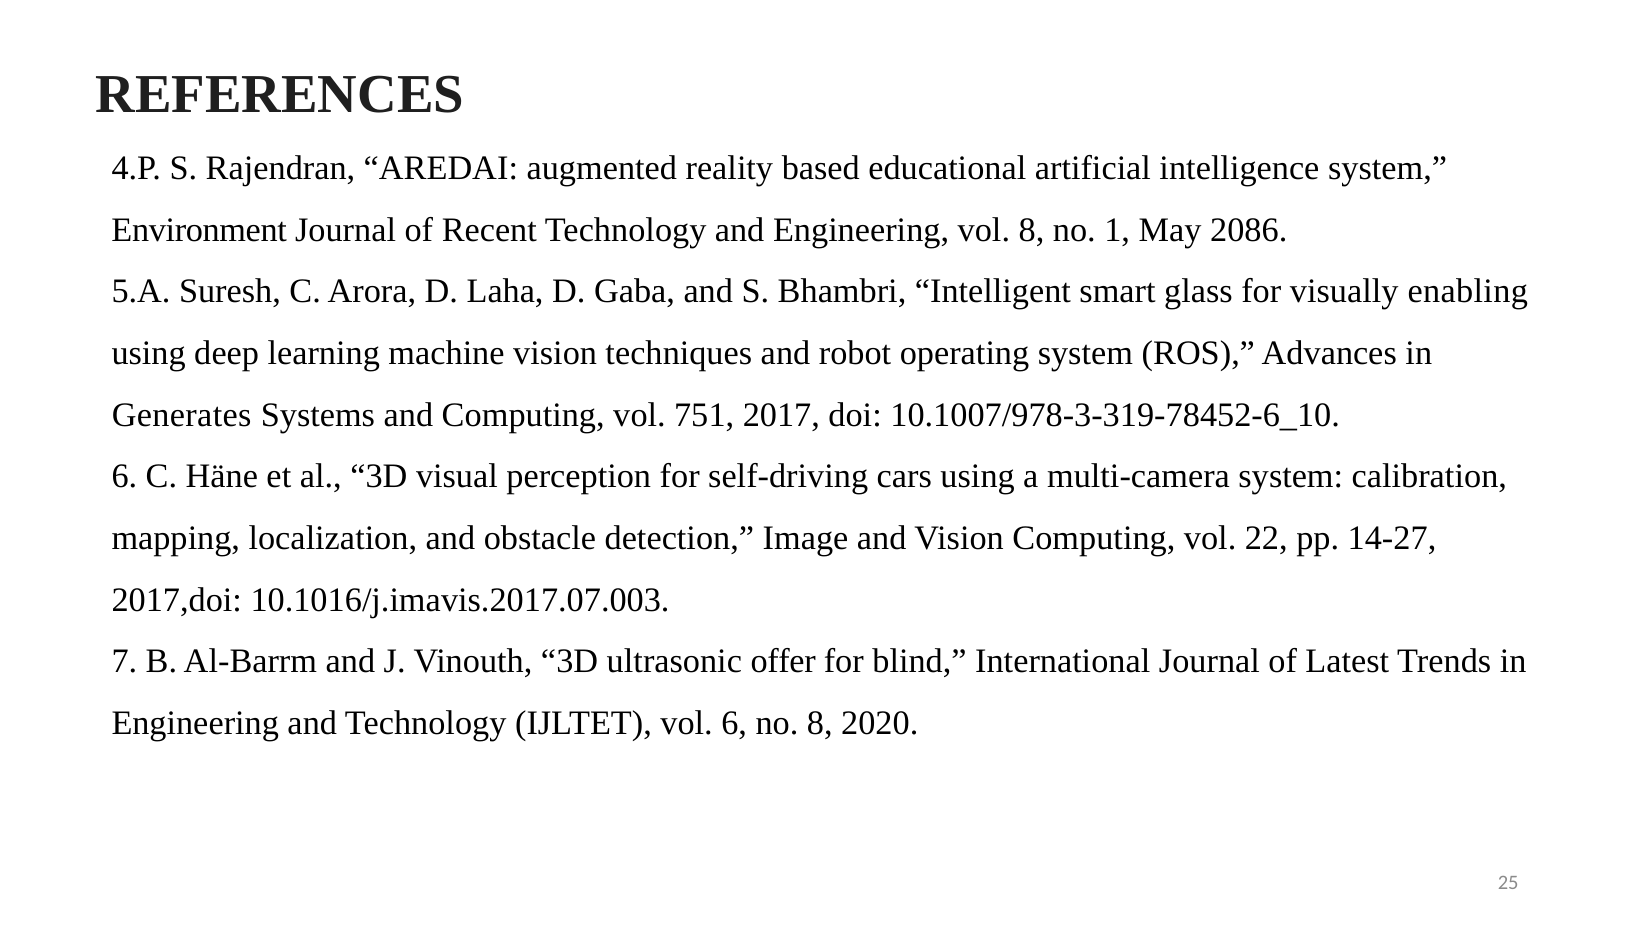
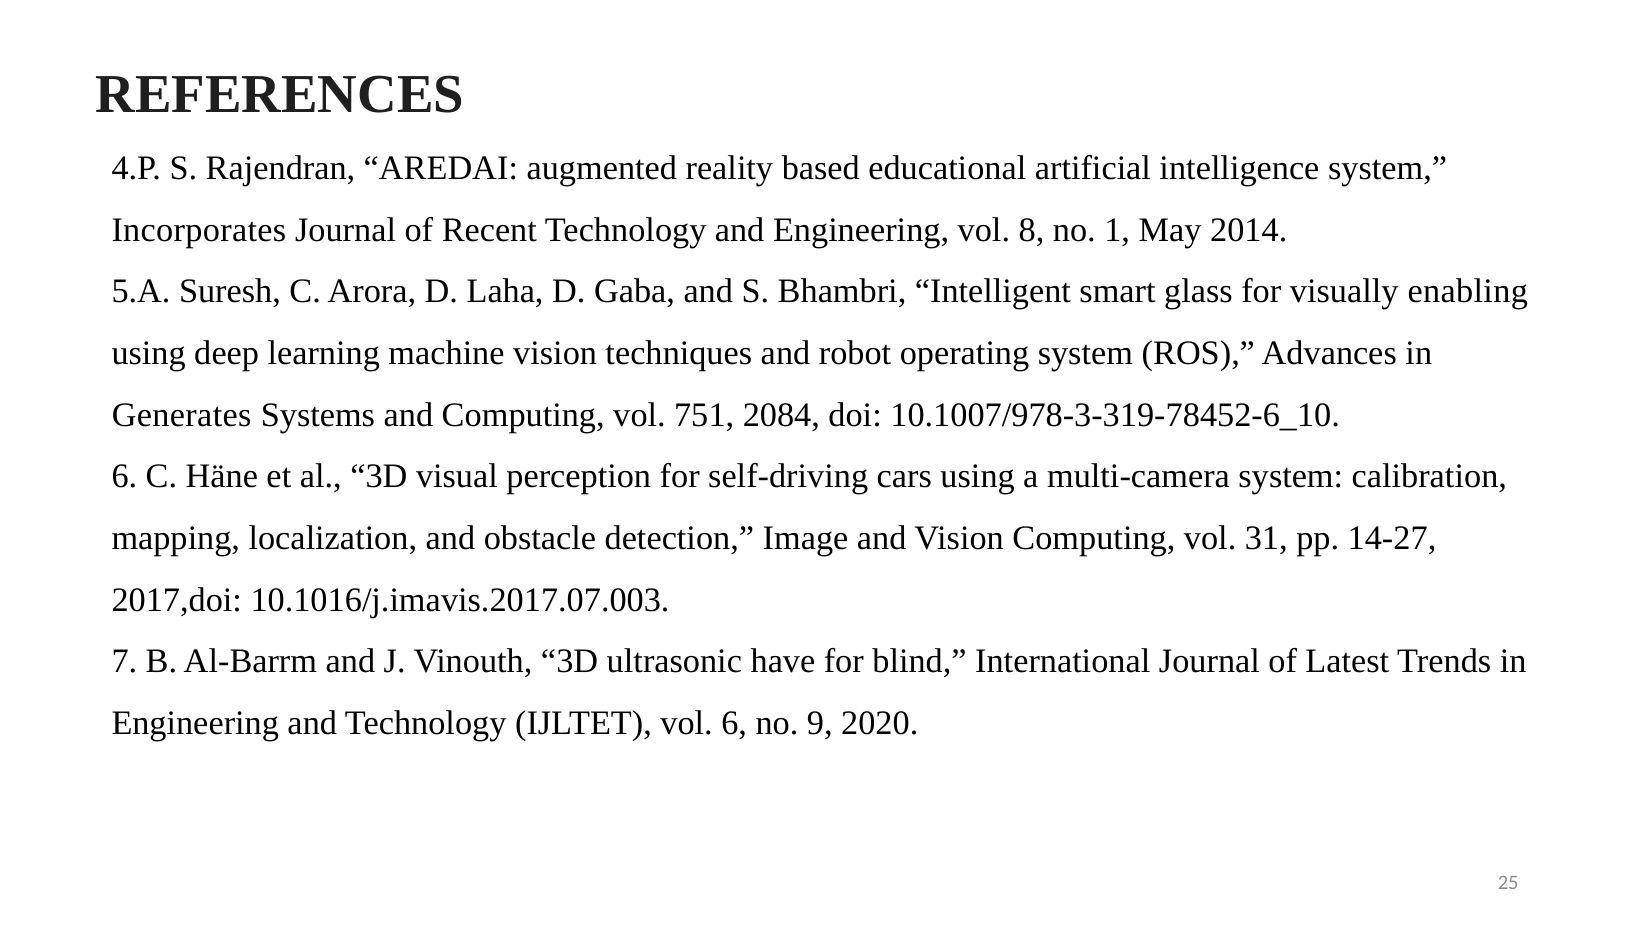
Environment: Environment -> Incorporates
2086: 2086 -> 2014
2017: 2017 -> 2084
22: 22 -> 31
offer: offer -> have
no 8: 8 -> 9
